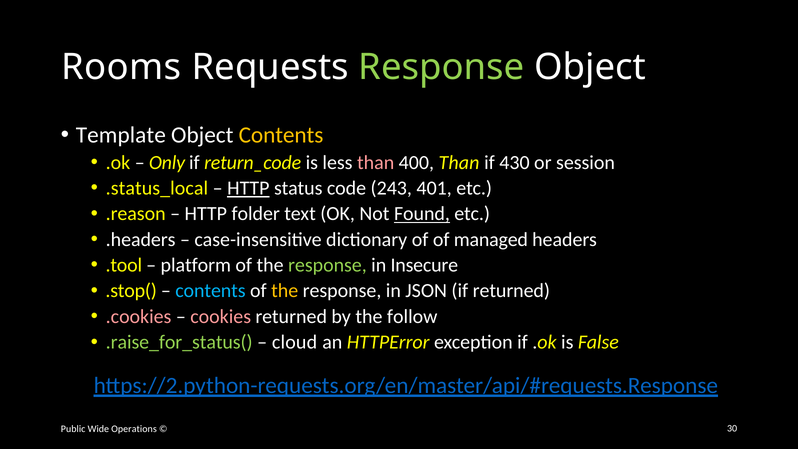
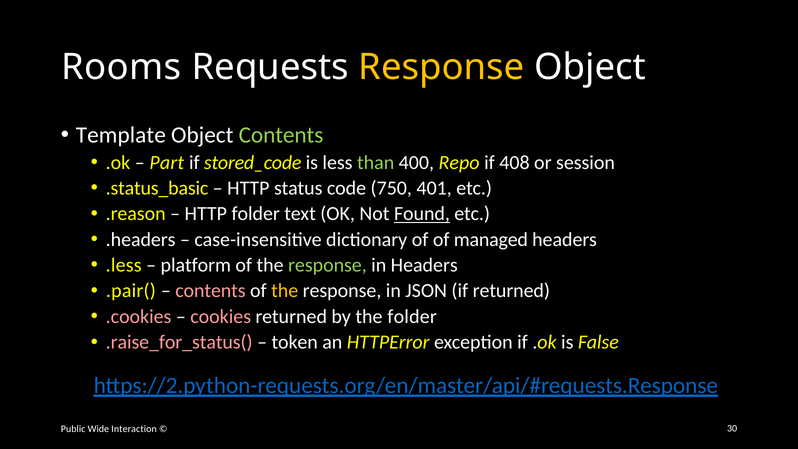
Response at (442, 67) colour: light green -> yellow
Contents at (281, 135) colour: yellow -> light green
Only: Only -> Part
return_code: return_code -> stored_code
than at (376, 162) colour: pink -> light green
400 Than: Than -> Repo
430: 430 -> 408
.status_local: .status_local -> .status_basic
HTTP at (248, 188) underline: present -> none
243: 243 -> 750
.tool: .tool -> .less
in Insecure: Insecure -> Headers
.stop(: .stop( -> .pair(
contents at (210, 291) colour: light blue -> pink
the follow: follow -> folder
.raise_for_status( colour: light green -> pink
cloud: cloud -> token
Operations: Operations -> Interaction
